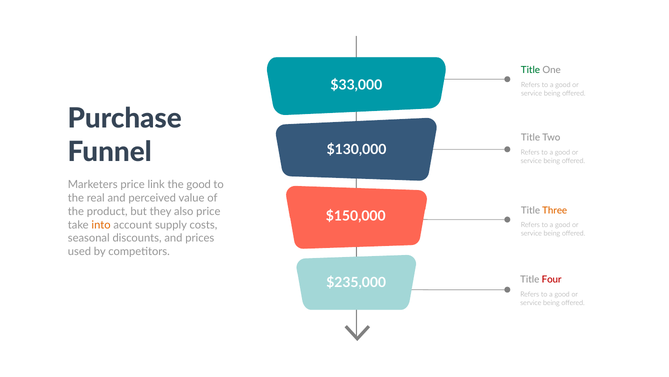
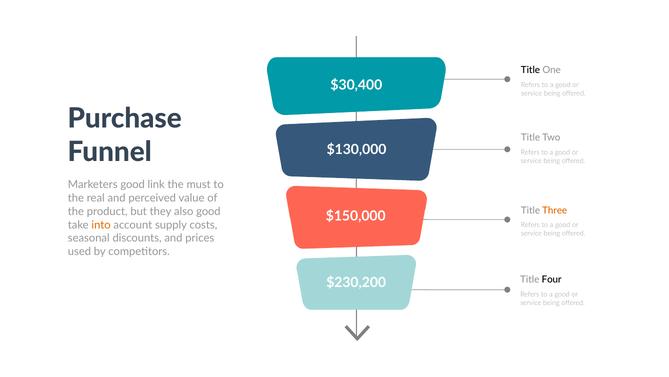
Title at (530, 70) colour: green -> black
$33,000: $33,000 -> $30,400
Marketers price: price -> good
the good: good -> must
also price: price -> good
Four colour: red -> black
$235,000: $235,000 -> $230,200
